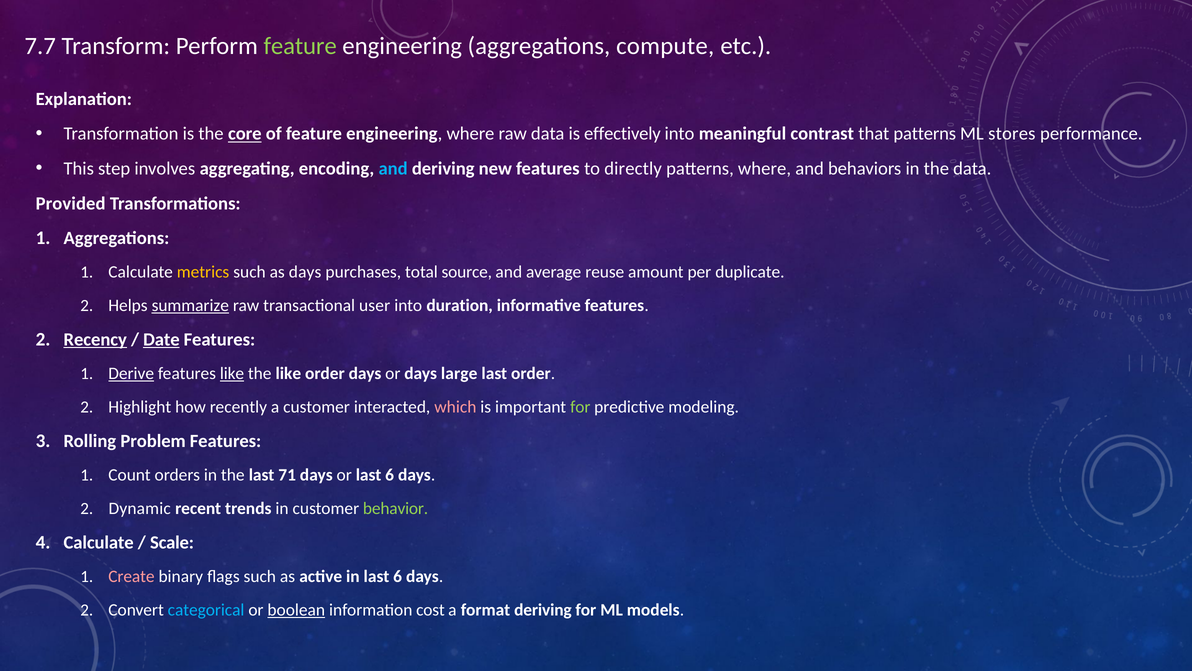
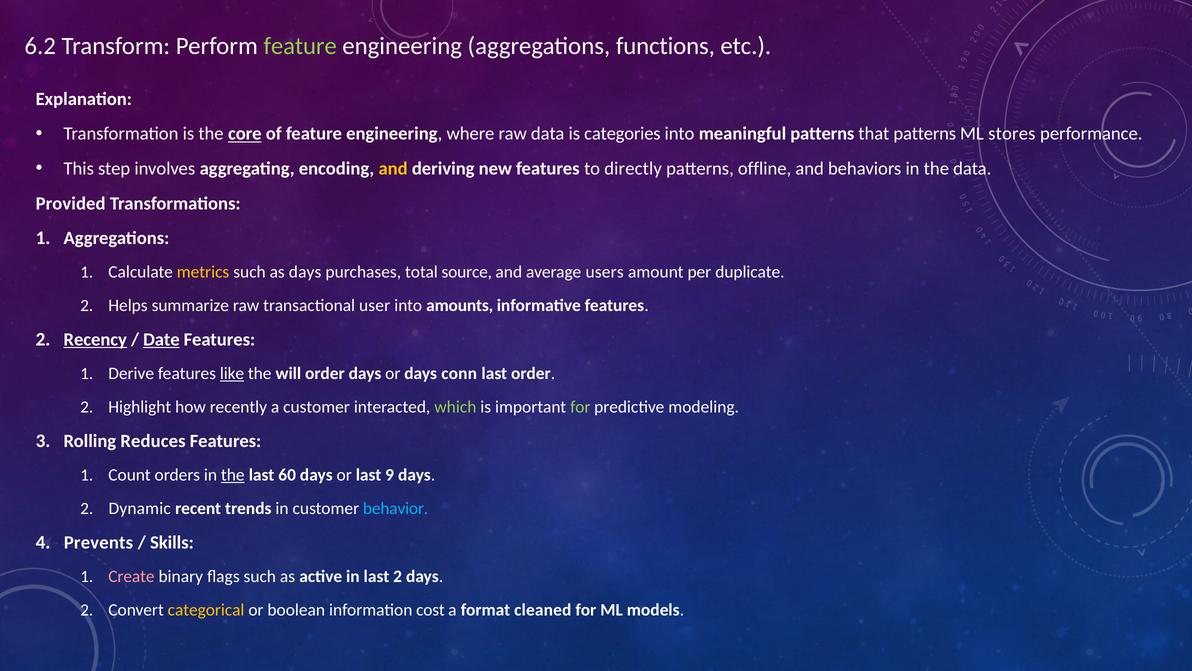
7.7: 7.7 -> 6.2
compute: compute -> functions
effectively: effectively -> categories
meaningful contrast: contrast -> patterns
and at (393, 169) colour: light blue -> yellow
patterns where: where -> offline
reuse: reuse -> users
summarize underline: present -> none
duration: duration -> amounts
Derive underline: present -> none
the like: like -> will
large: large -> conn
which colour: pink -> light green
Problem: Problem -> Reduces
the at (233, 475) underline: none -> present
71: 71 -> 60
or last 6: 6 -> 9
behavior colour: light green -> light blue
Calculate at (99, 542): Calculate -> Prevents
Scale: Scale -> Skills
in last 6: 6 -> 2
categorical colour: light blue -> yellow
boolean underline: present -> none
format deriving: deriving -> cleaned
